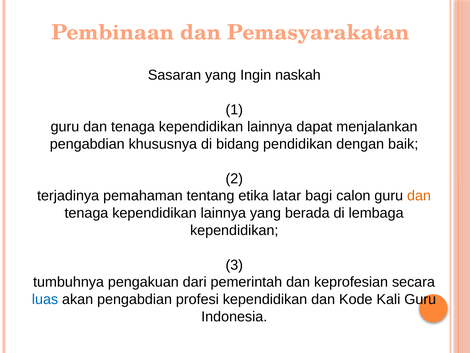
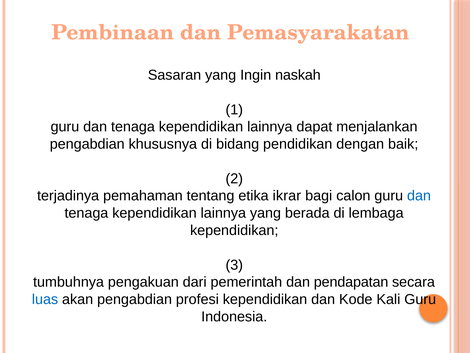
latar: latar -> ikrar
dan at (419, 196) colour: orange -> blue
keprofesian: keprofesian -> pendapatan
